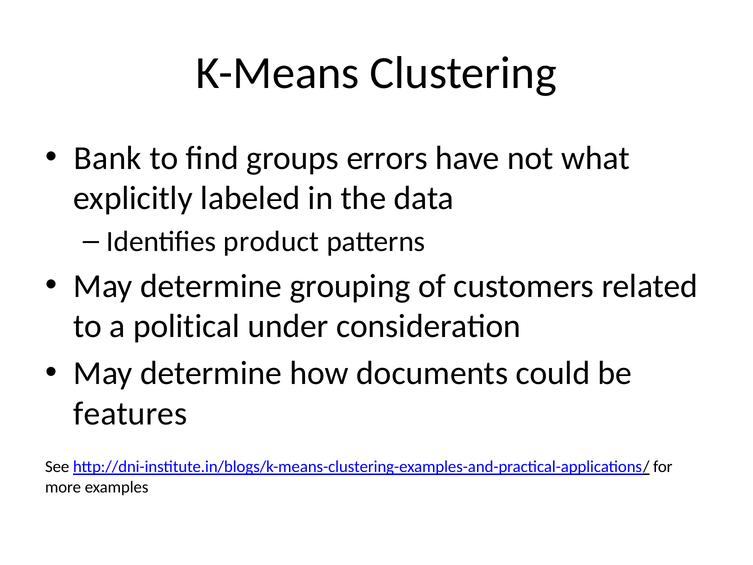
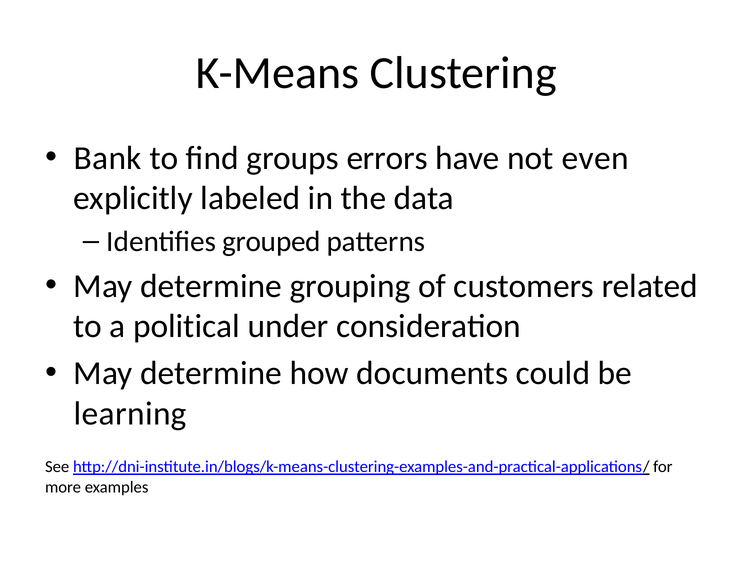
what: what -> even
product: product -> grouped
features: features -> learning
